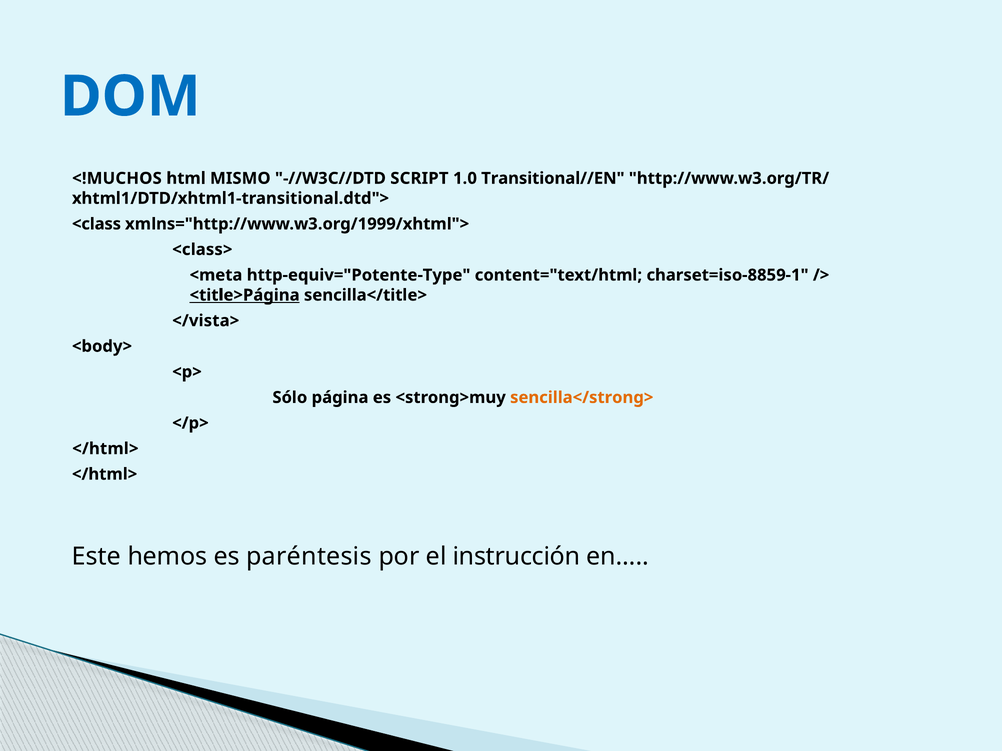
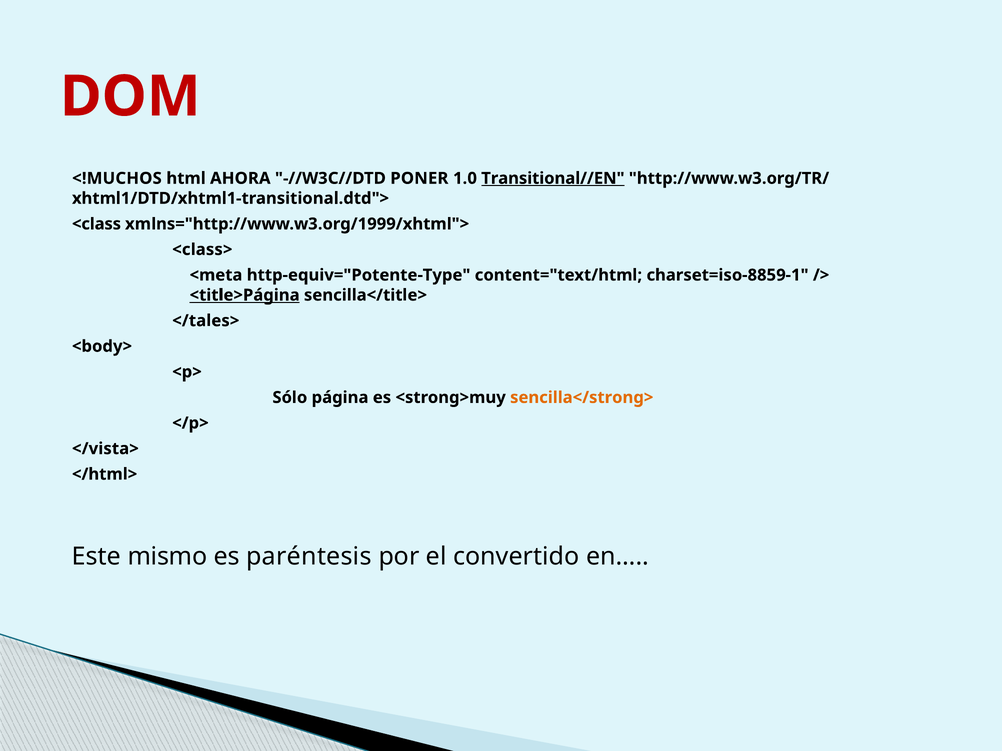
DOM colour: blue -> red
MISMO: MISMO -> AHORA
SCRIPT: SCRIPT -> PONER
Transitional//EN underline: none -> present
</vista>: </vista> -> </tales>
</html> at (105, 449): </html> -> </vista>
hemos: hemos -> mismo
instrucción: instrucción -> convertido
